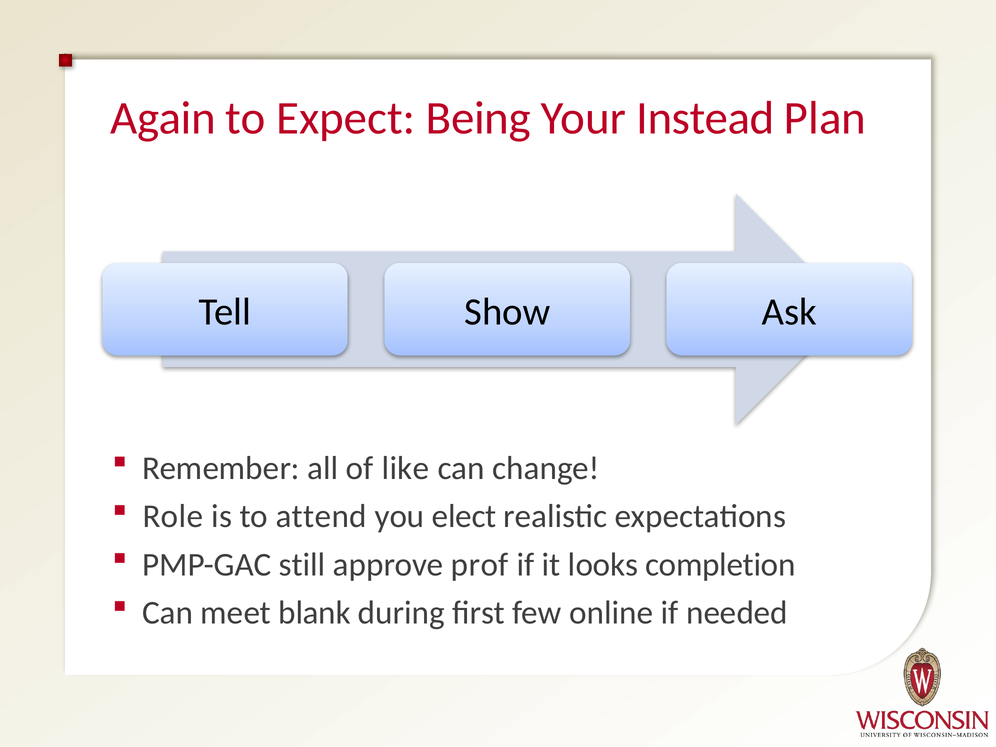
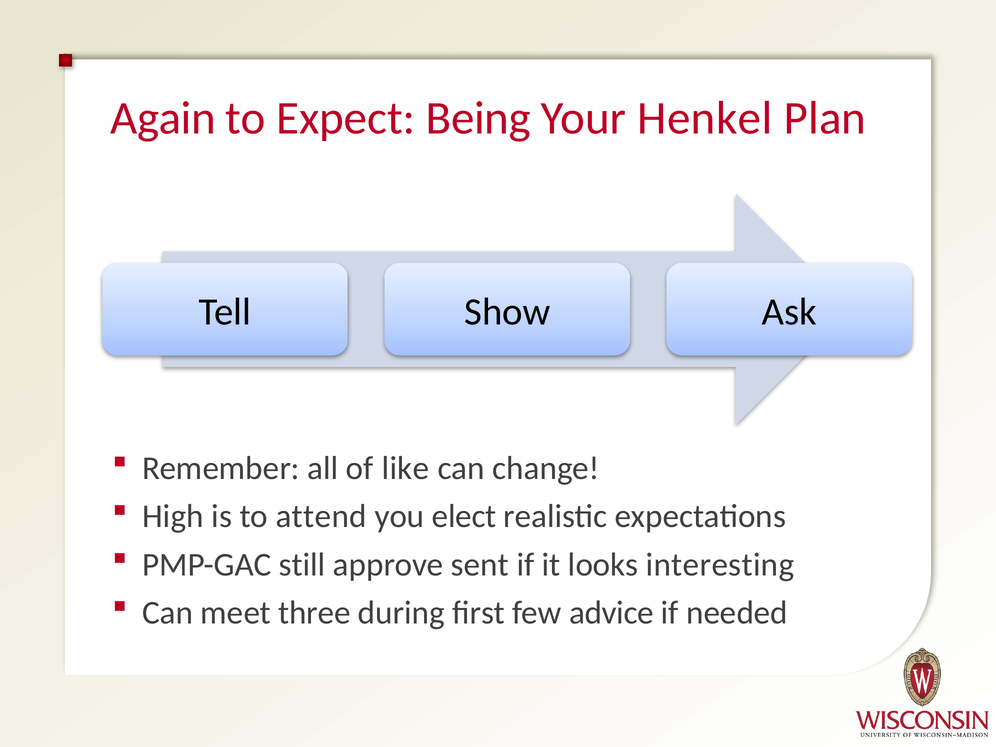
Instead: Instead -> Henkel
Role: Role -> High
prof: prof -> sent
completion: completion -> interesting
blank: blank -> three
online: online -> advice
